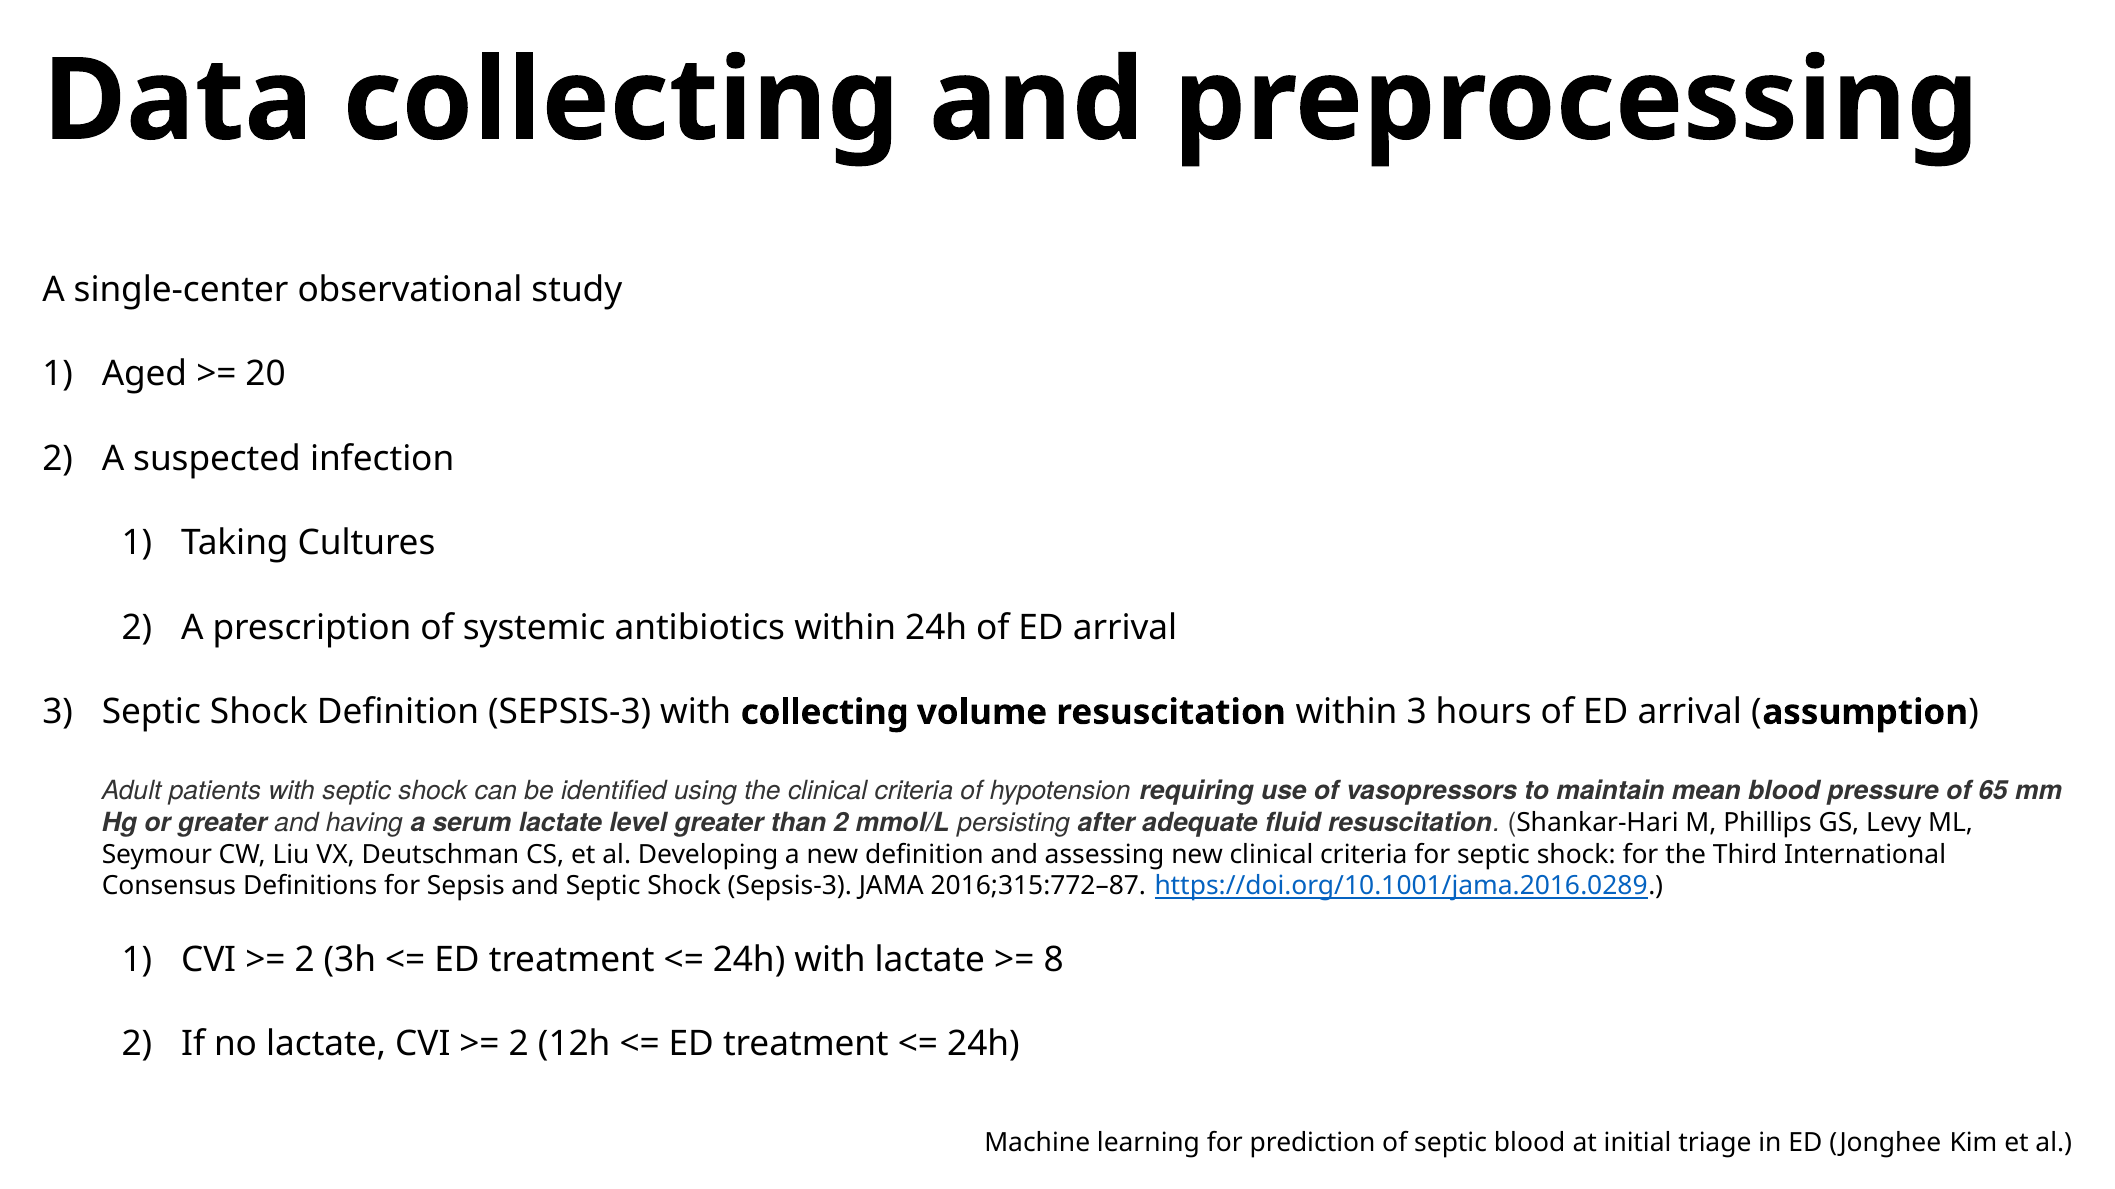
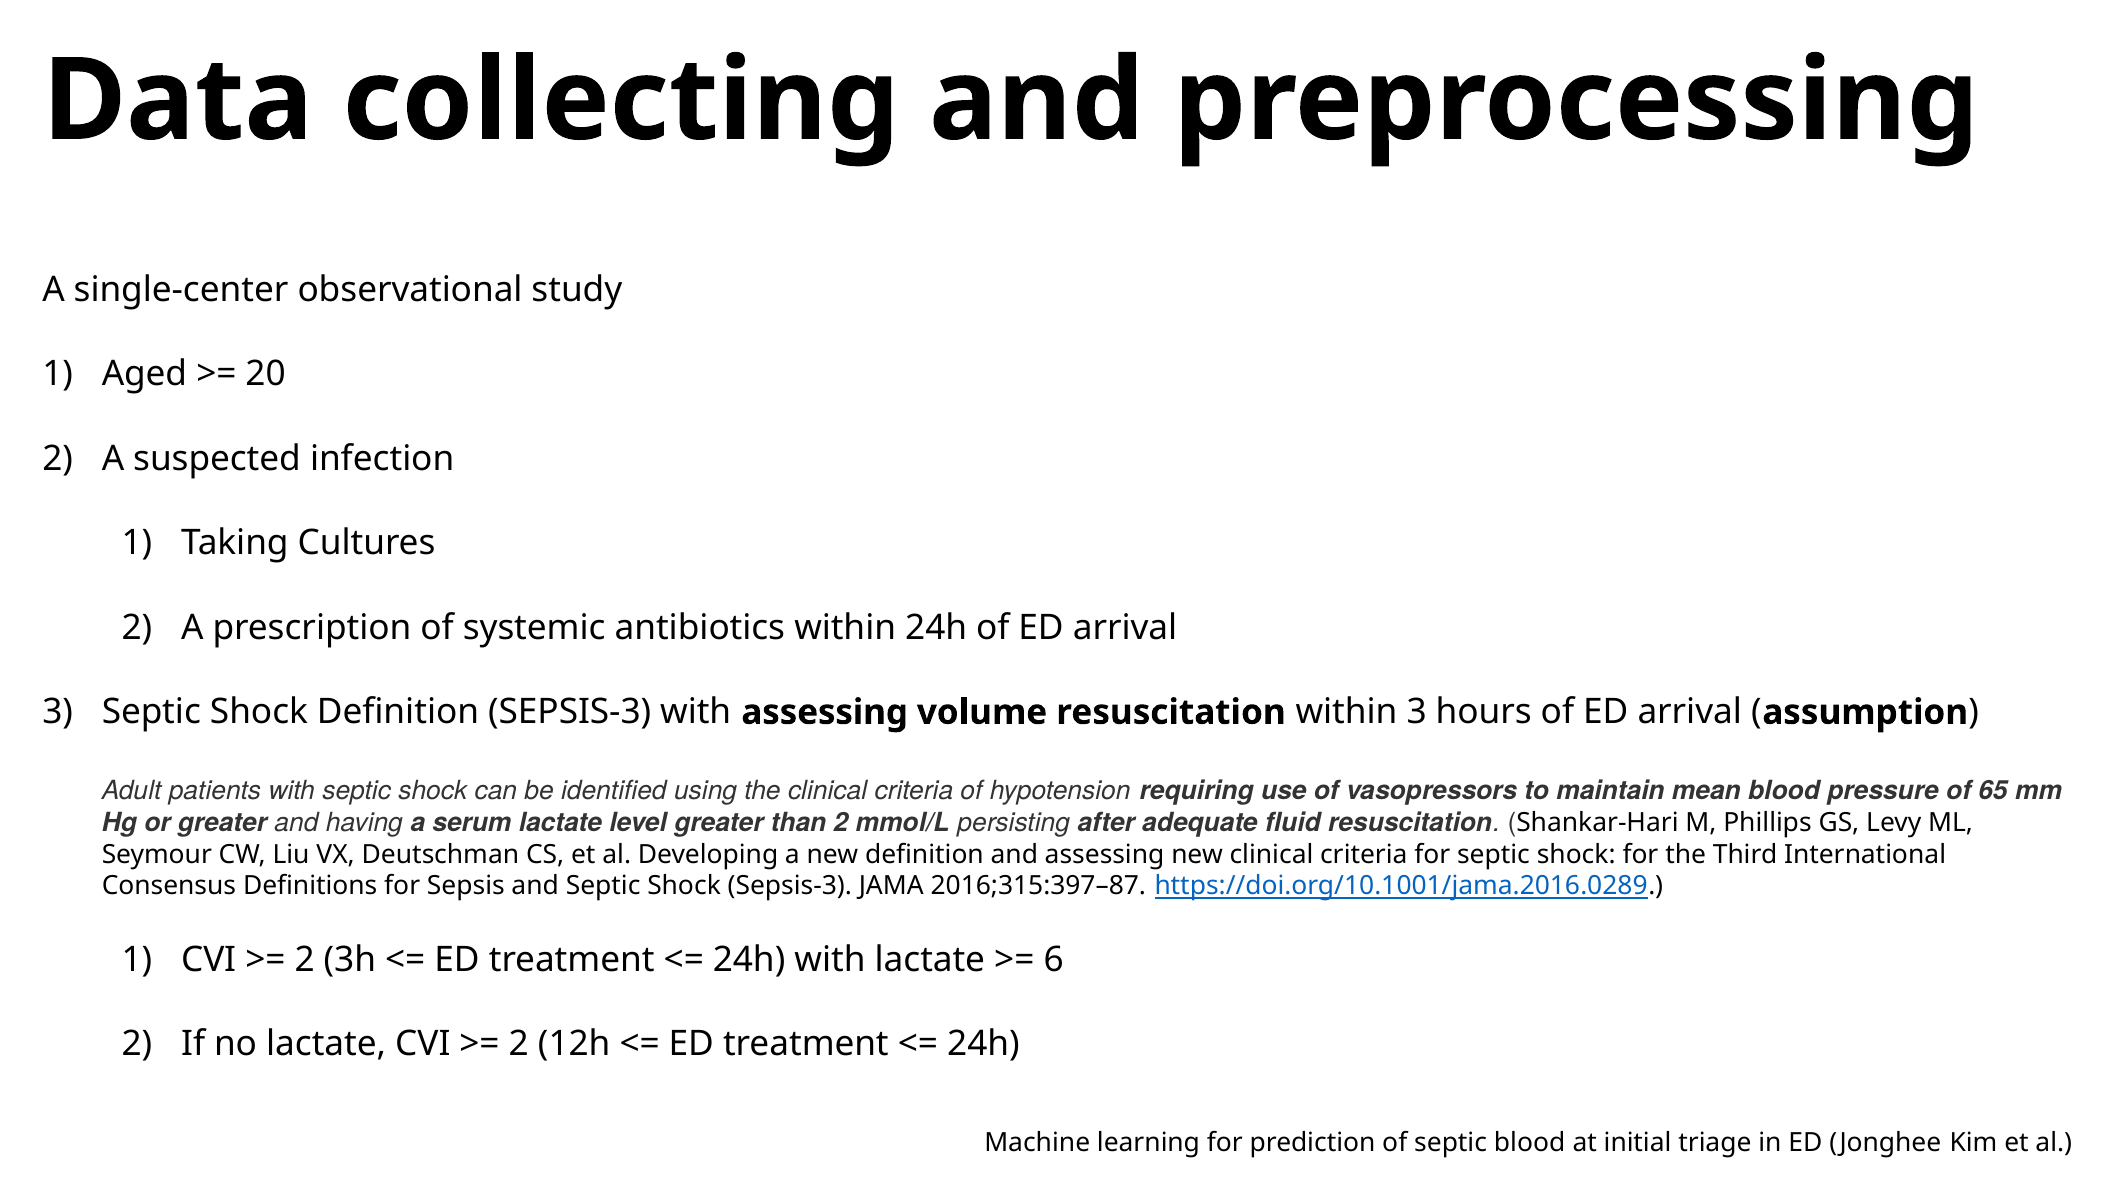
with collecting: collecting -> assessing
2016;315:772–87: 2016;315:772–87 -> 2016;315:397–87
8: 8 -> 6
